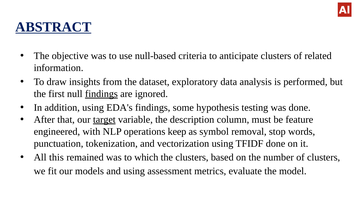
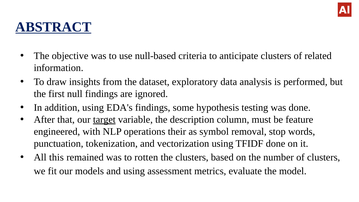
findings at (101, 94) underline: present -> none
keep: keep -> their
which: which -> rotten
